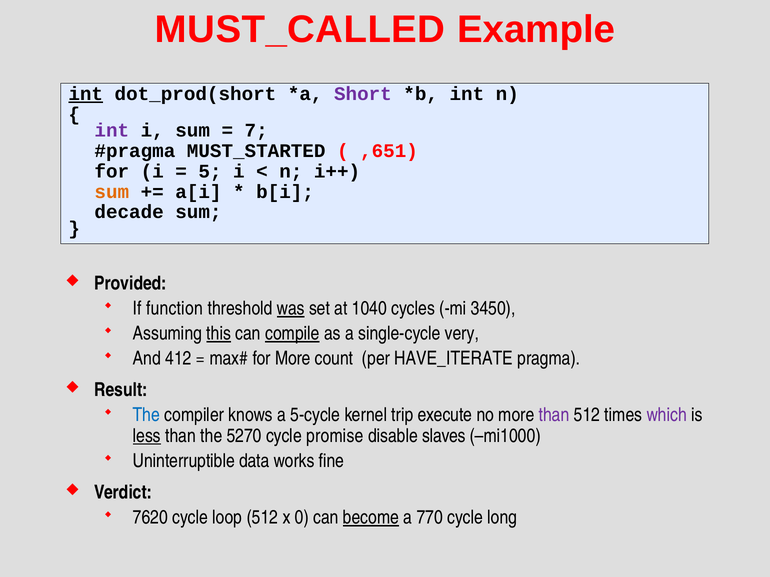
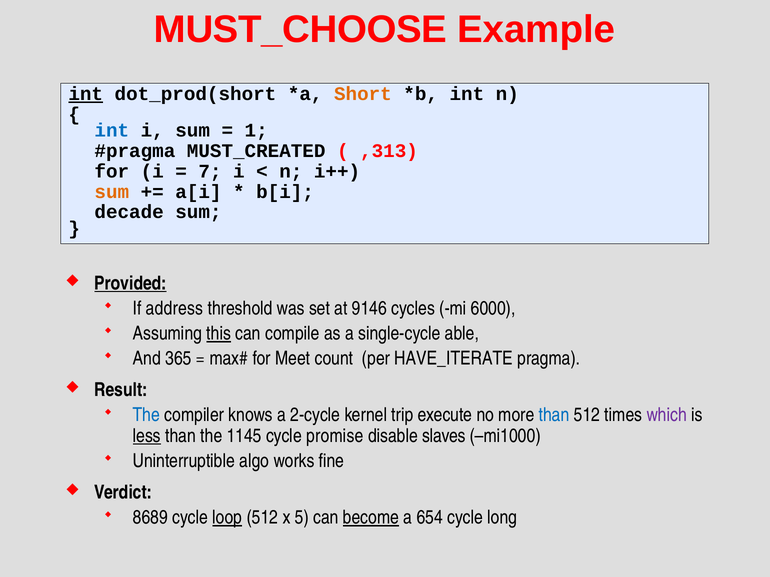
MUST_CALLED: MUST_CALLED -> MUST_CHOOSE
Short colour: purple -> orange
int at (112, 131) colour: purple -> blue
7: 7 -> 1
MUST_STARTED: MUST_STARTED -> MUST_CREATED
,651: ,651 -> ,313
5: 5 -> 7
Provided underline: none -> present
function: function -> address
was underline: present -> none
1040: 1040 -> 9146
3450: 3450 -> 6000
compile underline: present -> none
very: very -> able
412: 412 -> 365
for More: More -> Meet
5-cycle: 5-cycle -> 2-cycle
than at (554, 415) colour: purple -> blue
5270: 5270 -> 1145
data: data -> algo
7620: 7620 -> 8689
loop underline: none -> present
0: 0 -> 5
770: 770 -> 654
